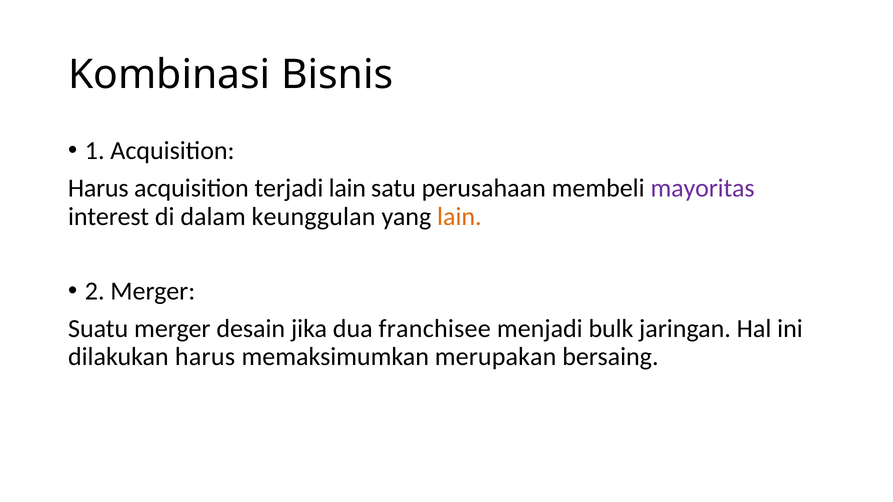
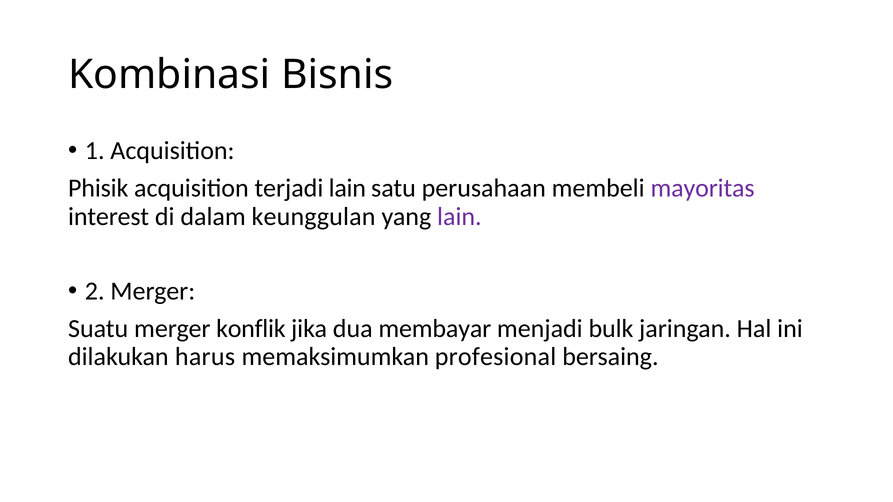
Harus at (98, 188): Harus -> Phisik
lain at (459, 217) colour: orange -> purple
desain: desain -> konflik
franchisee: franchisee -> membayar
merupakan: merupakan -> profesional
